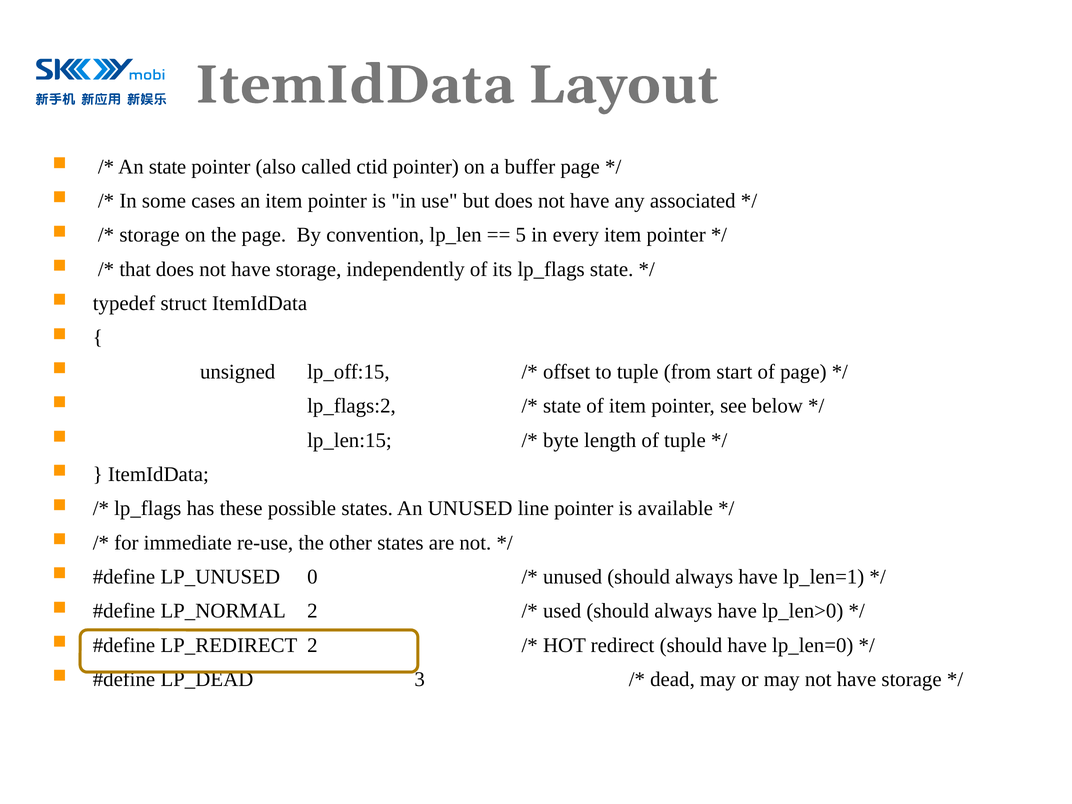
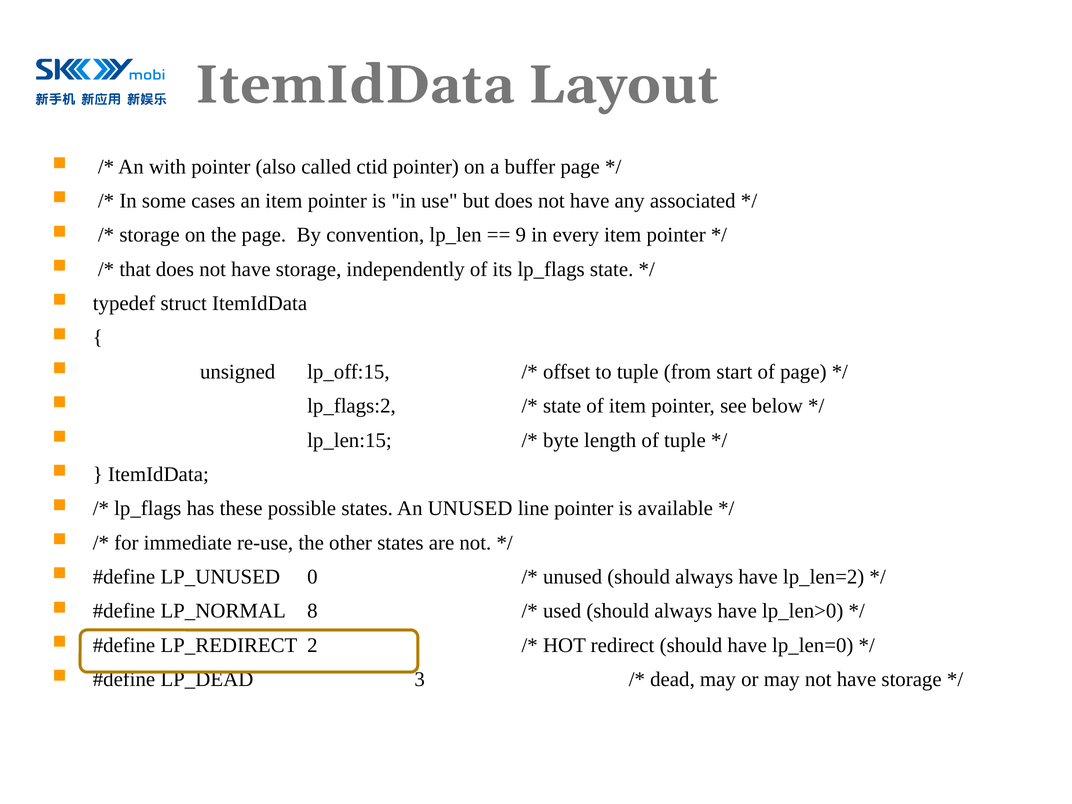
An state: state -> with
5: 5 -> 9
lp_len=1: lp_len=1 -> lp_len=2
LP_NORMAL 2: 2 -> 8
